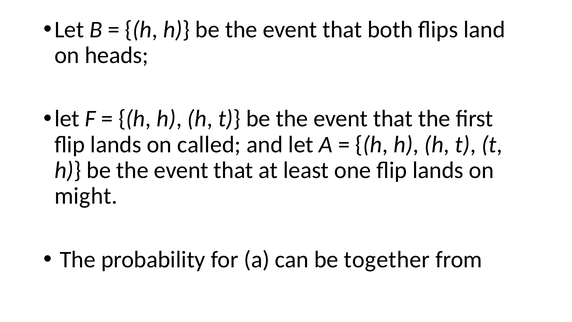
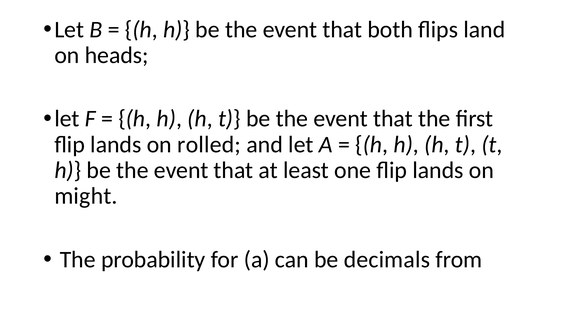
called: called -> rolled
together: together -> decimals
